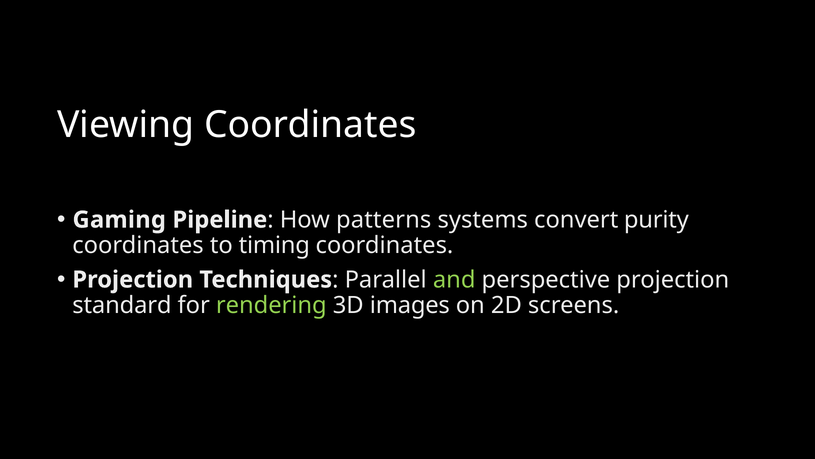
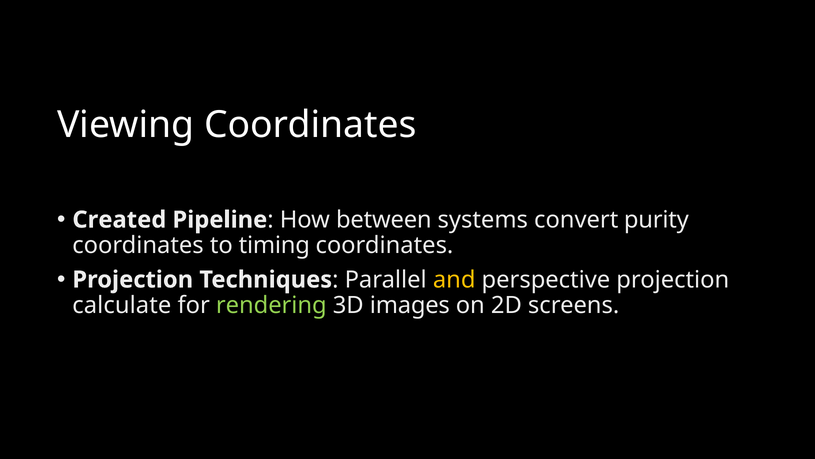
Gaming: Gaming -> Created
patterns: patterns -> between
and colour: light green -> yellow
standard: standard -> calculate
